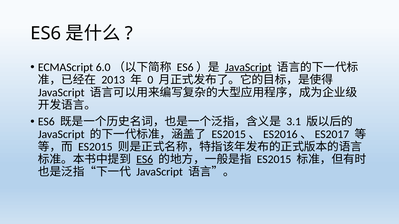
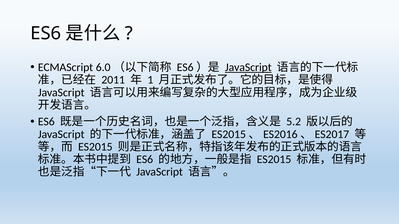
2013: 2013 -> 2011
0: 0 -> 1
3.1: 3.1 -> 5.2
ES6 at (145, 160) underline: present -> none
